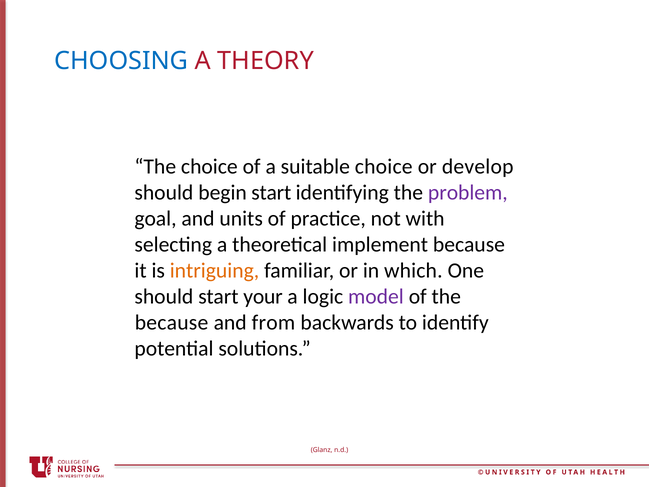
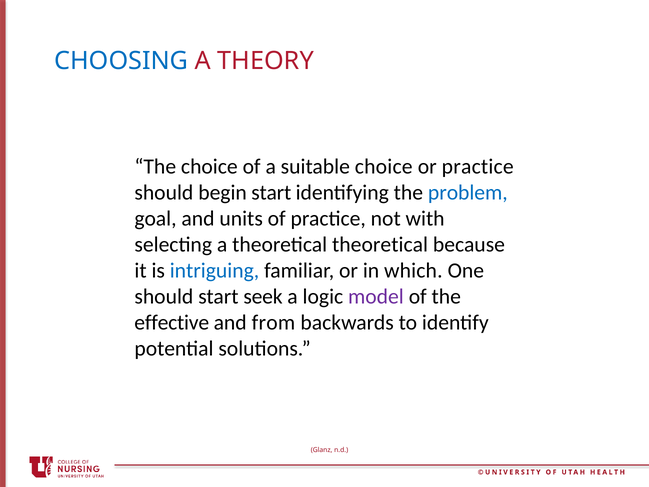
or develop: develop -> practice
problem colour: purple -> blue
theoretical implement: implement -> theoretical
intriguing colour: orange -> blue
your: your -> seek
because at (172, 322): because -> effective
